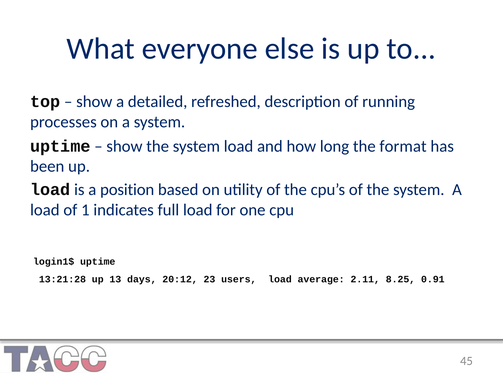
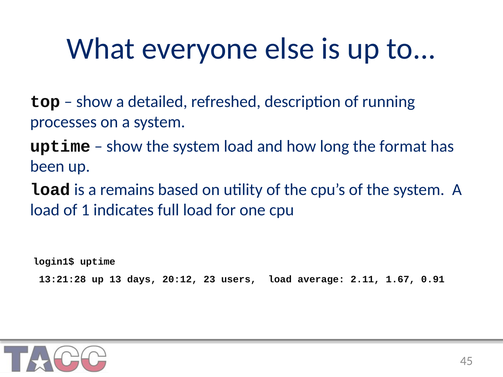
position: position -> remains
8.25: 8.25 -> 1.67
